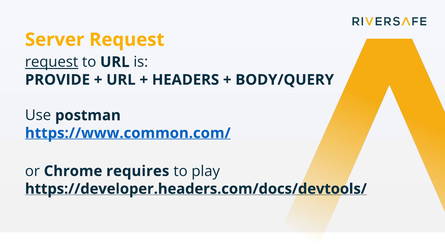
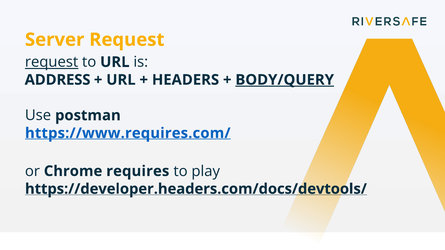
PROVIDE: PROVIDE -> ADDRESS
BODY/QUERY underline: none -> present
https://www.common.com/: https://www.common.com/ -> https://www.requires.com/
